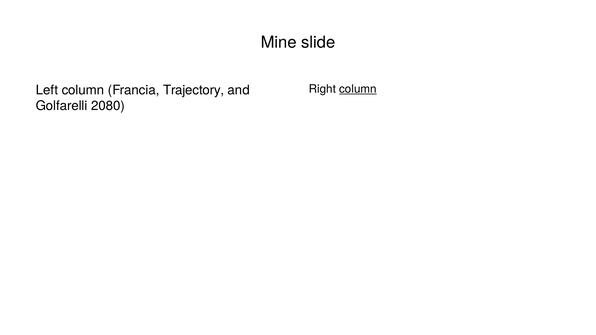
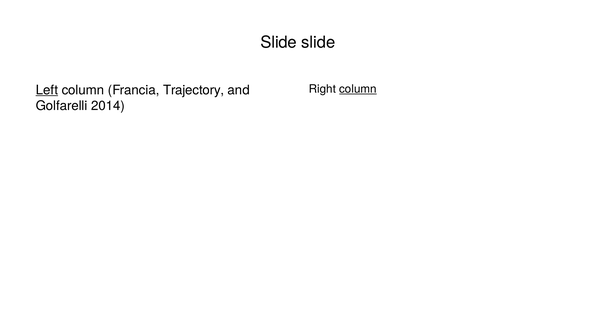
Mine at (279, 42): Mine -> Slide
Left underline: none -> present
2080: 2080 -> 2014
